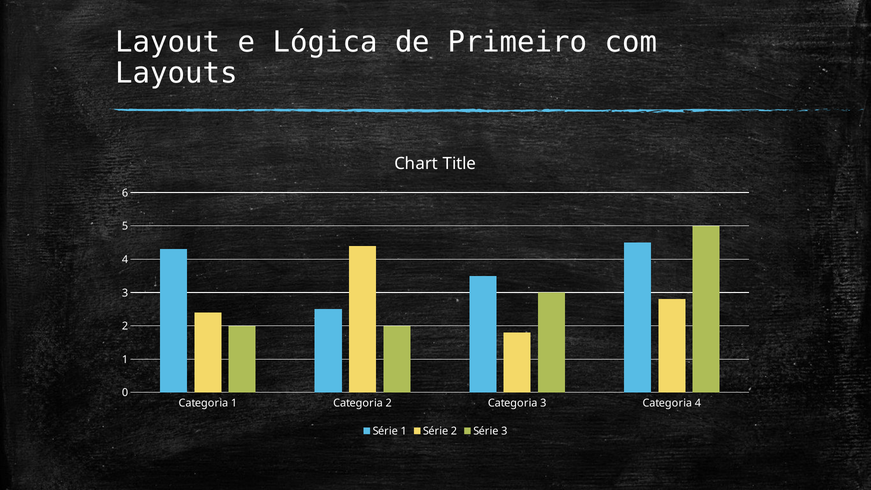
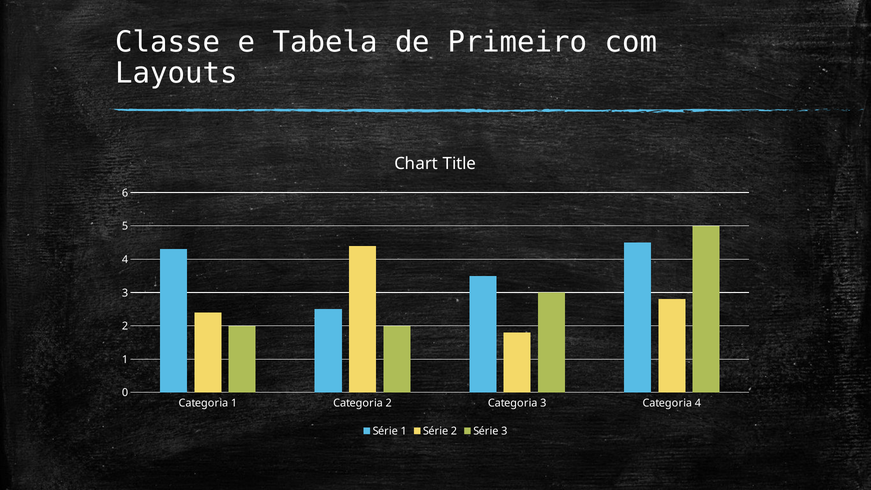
Layout: Layout -> Classe
Lógica: Lógica -> Tabela
